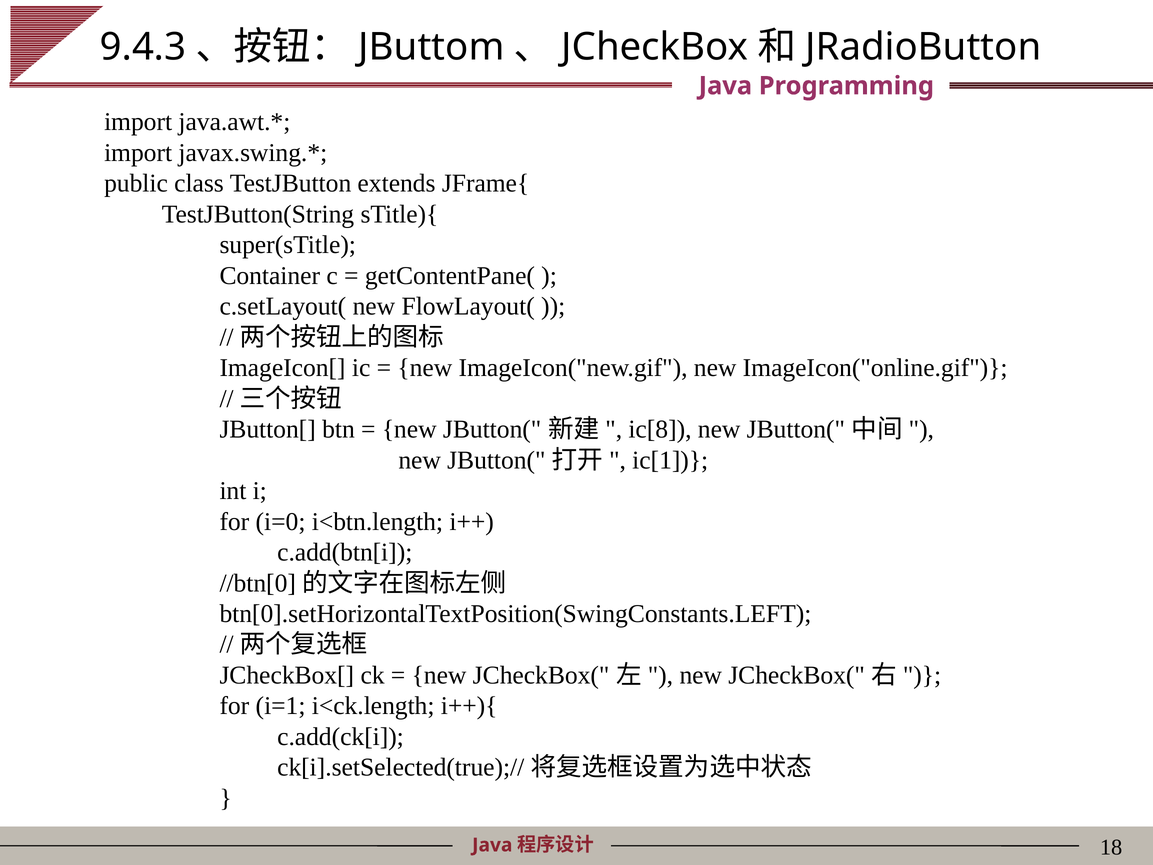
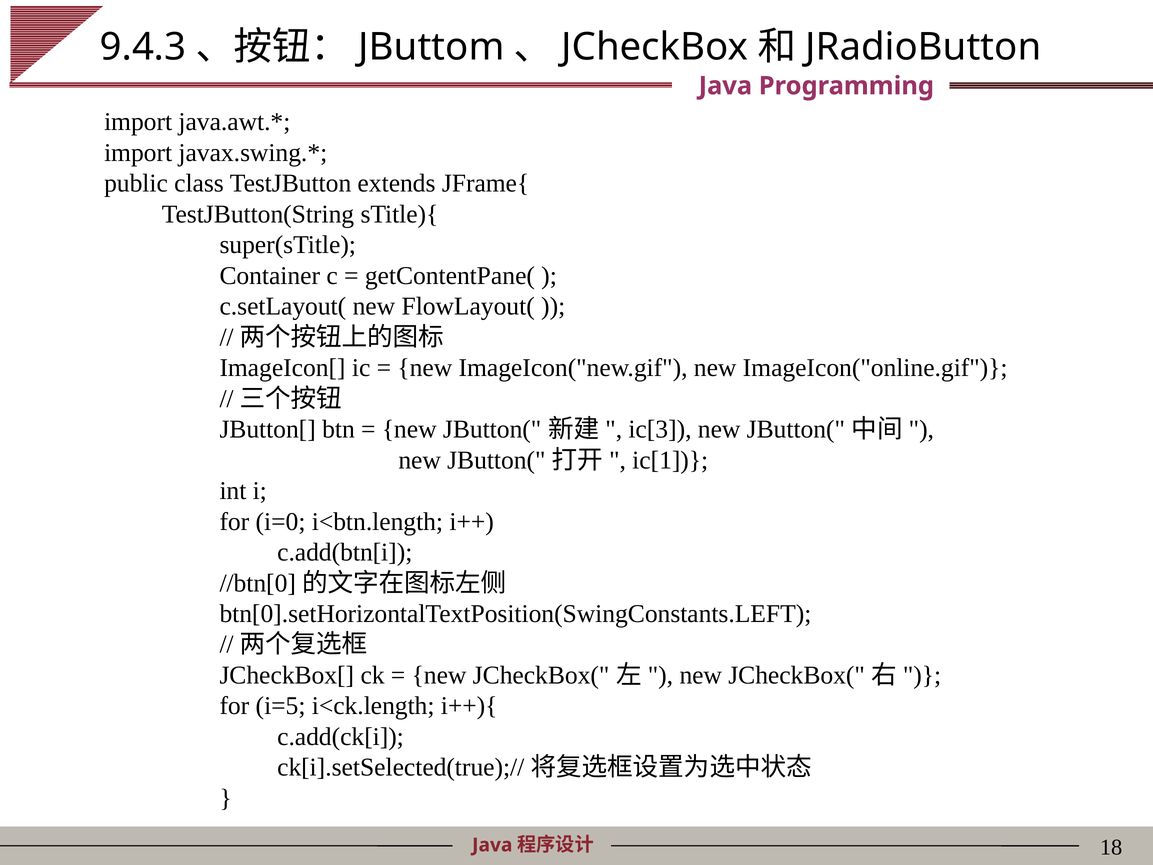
ic[8: ic[8 -> ic[3
i=1: i=1 -> i=5
